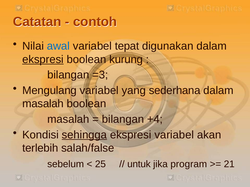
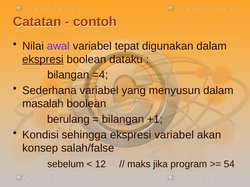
awal colour: blue -> purple
kurung: kurung -> dataku
=3: =3 -> =4
Mengulang: Mengulang -> Sederhana
sederhana: sederhana -> menyusun
masalah at (68, 120): masalah -> berulang
+4: +4 -> +1
sehingga underline: present -> none
terlebih: terlebih -> konsep
25: 25 -> 12
untuk: untuk -> maks
21: 21 -> 54
